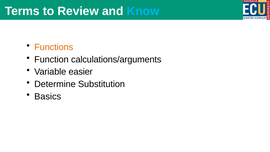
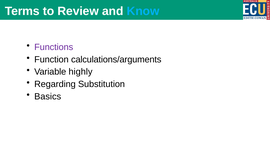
Functions colour: orange -> purple
easier: easier -> highly
Determine: Determine -> Regarding
